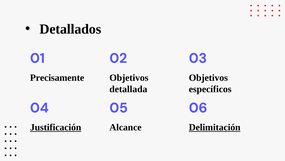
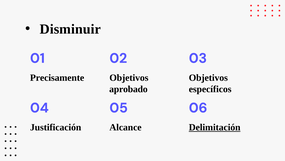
Detallados: Detallados -> Disminuir
detallada: detallada -> aprobado
Justificación underline: present -> none
